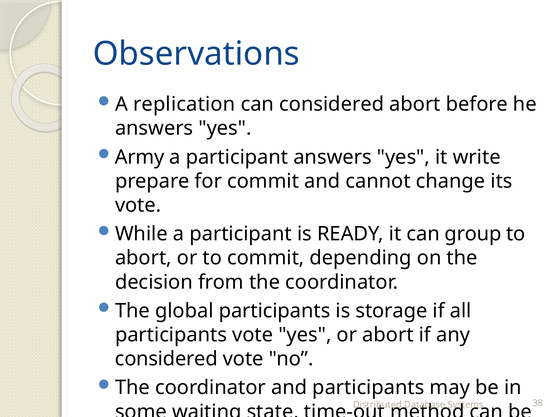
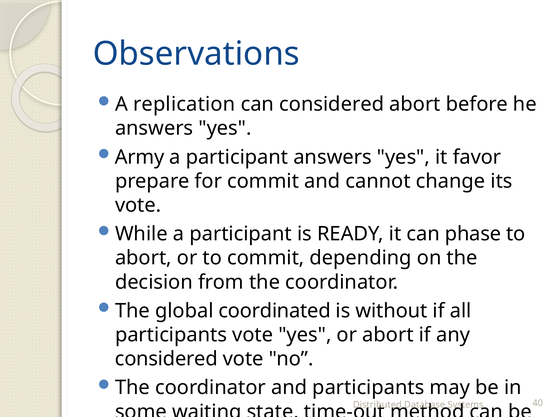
write: write -> favor
group: group -> phase
global participants: participants -> coordinated
storage: storage -> without
38: 38 -> 40
